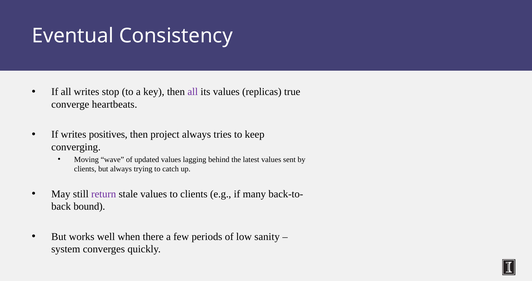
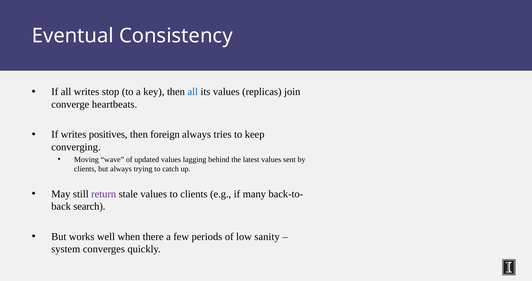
all at (193, 92) colour: purple -> blue
true: true -> join
project: project -> foreign
bound: bound -> search
